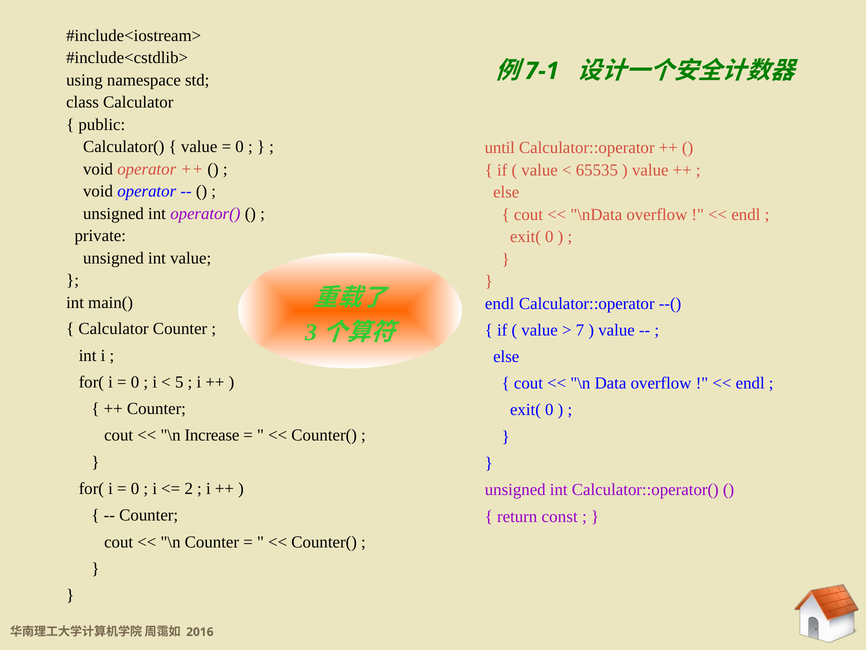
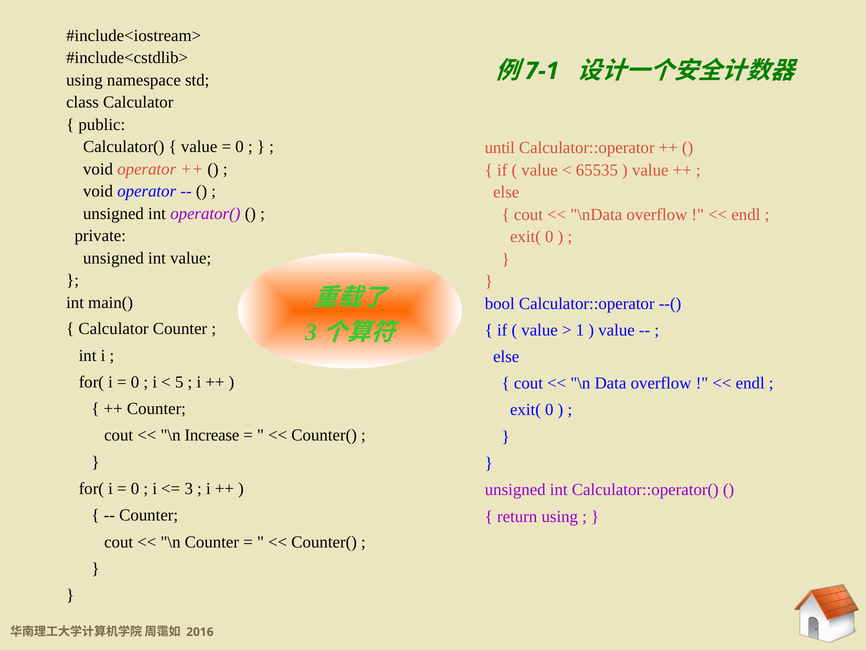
endl at (500, 303): endl -> bool
7: 7 -> 1
2: 2 -> 3
return const: const -> using
